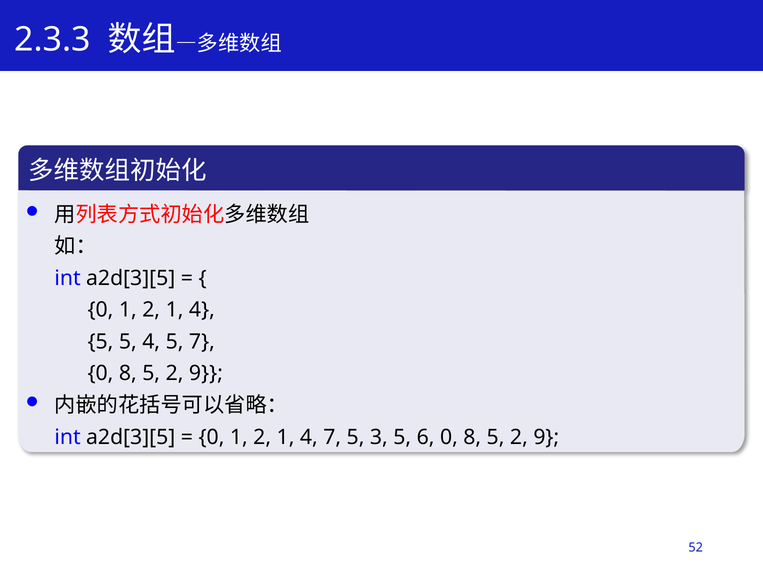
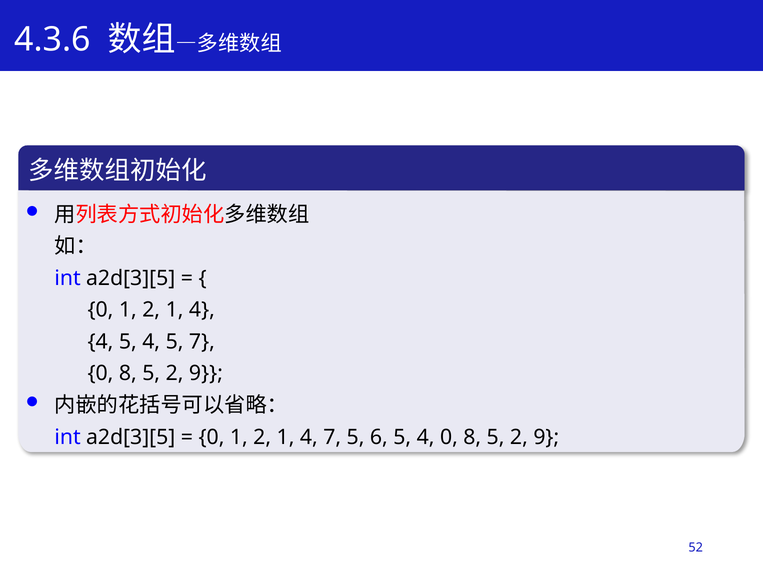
2.3.3: 2.3.3 -> 4.3.6
5 at (100, 342): 5 -> 4
3: 3 -> 6
6 at (426, 437): 6 -> 4
